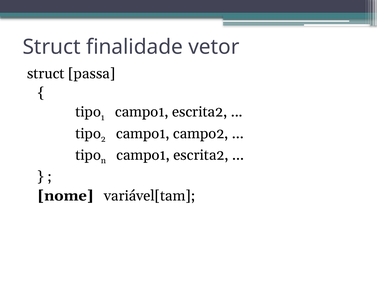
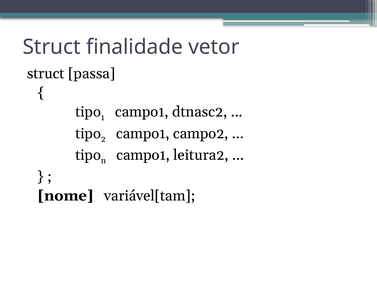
escrita2 at (200, 112): escrita2 -> dtnasc2
escrita2 at (201, 155): escrita2 -> leitura2
